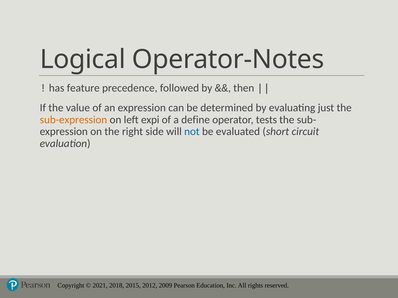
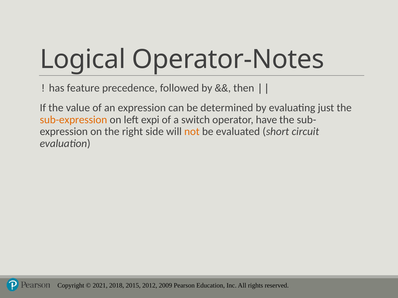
define: define -> switch
tests: tests -> have
not colour: blue -> orange
